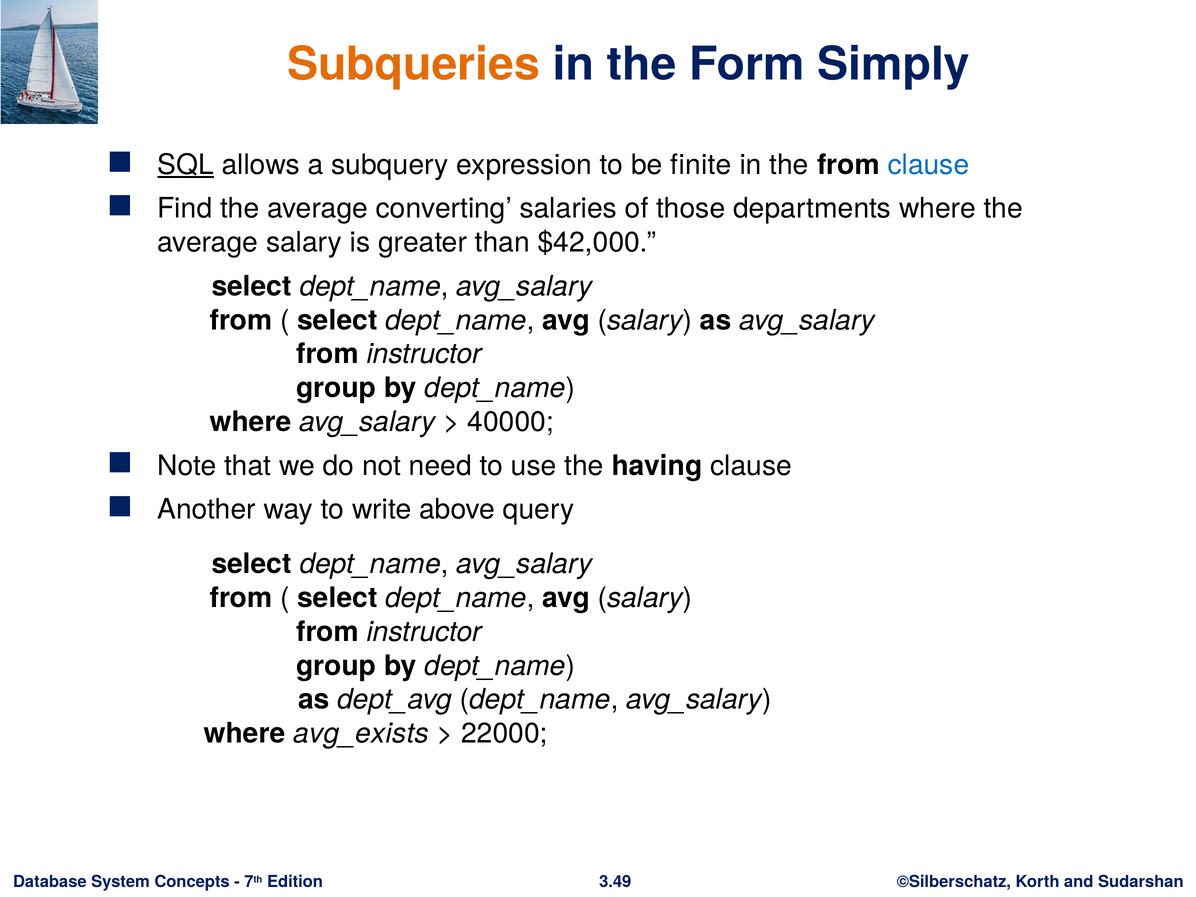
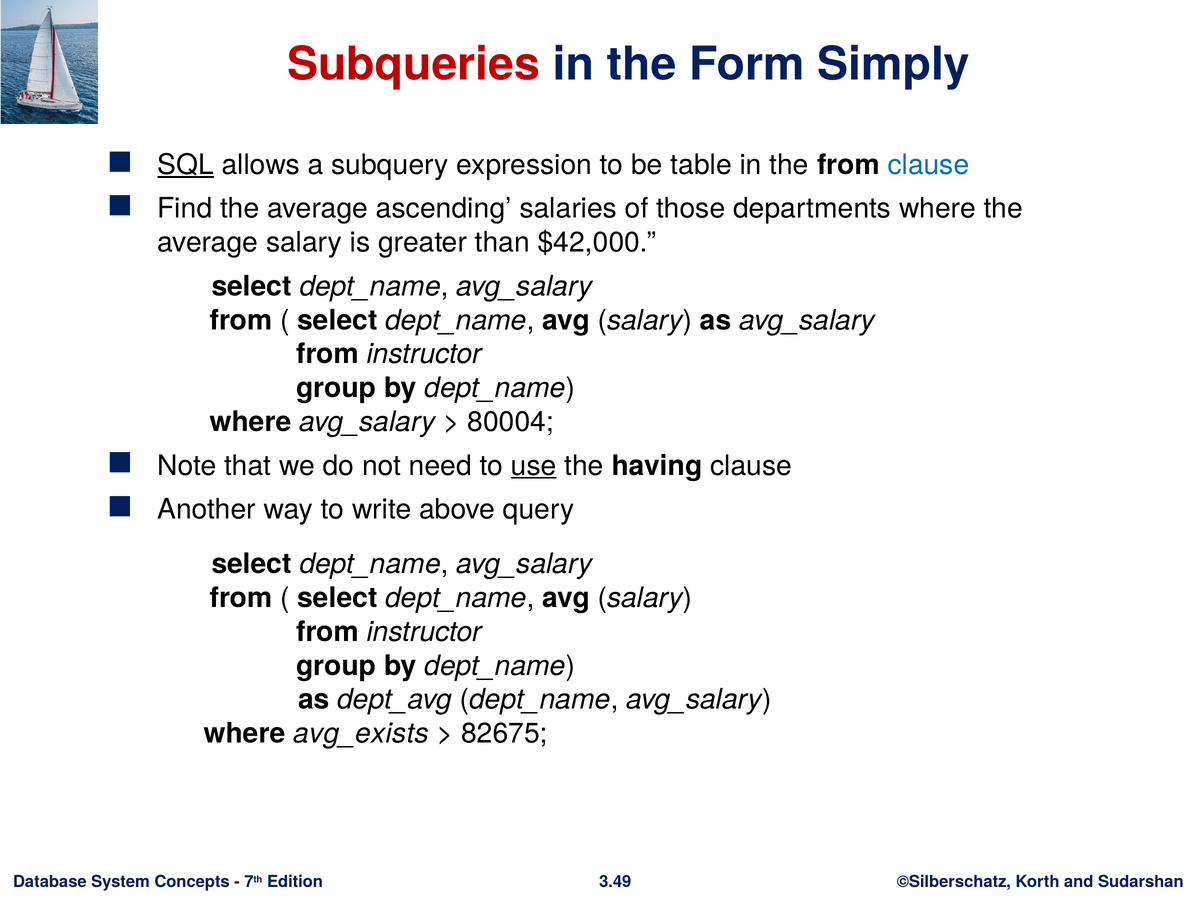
Subqueries colour: orange -> red
finite: finite -> table
converting: converting -> ascending
40000: 40000 -> 80004
use underline: none -> present
22000: 22000 -> 82675
